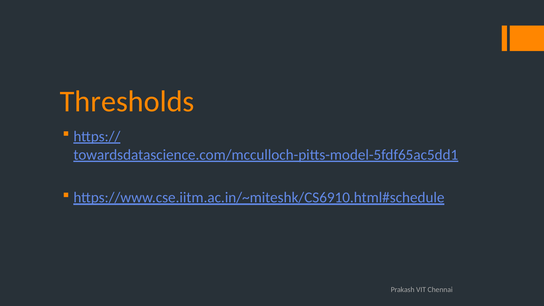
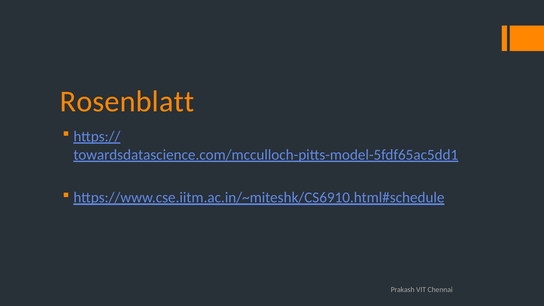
Thresholds: Thresholds -> Rosenblatt
